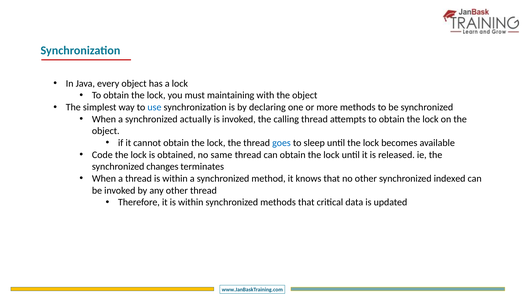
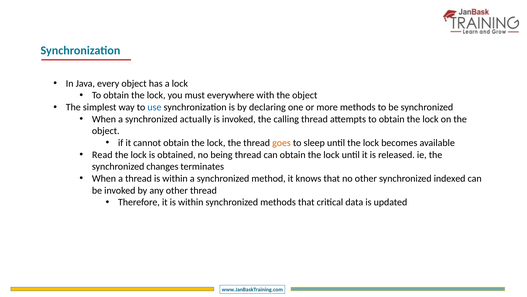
maintaining: maintaining -> everywhere
goes colour: blue -> orange
Code: Code -> Read
same: same -> being
